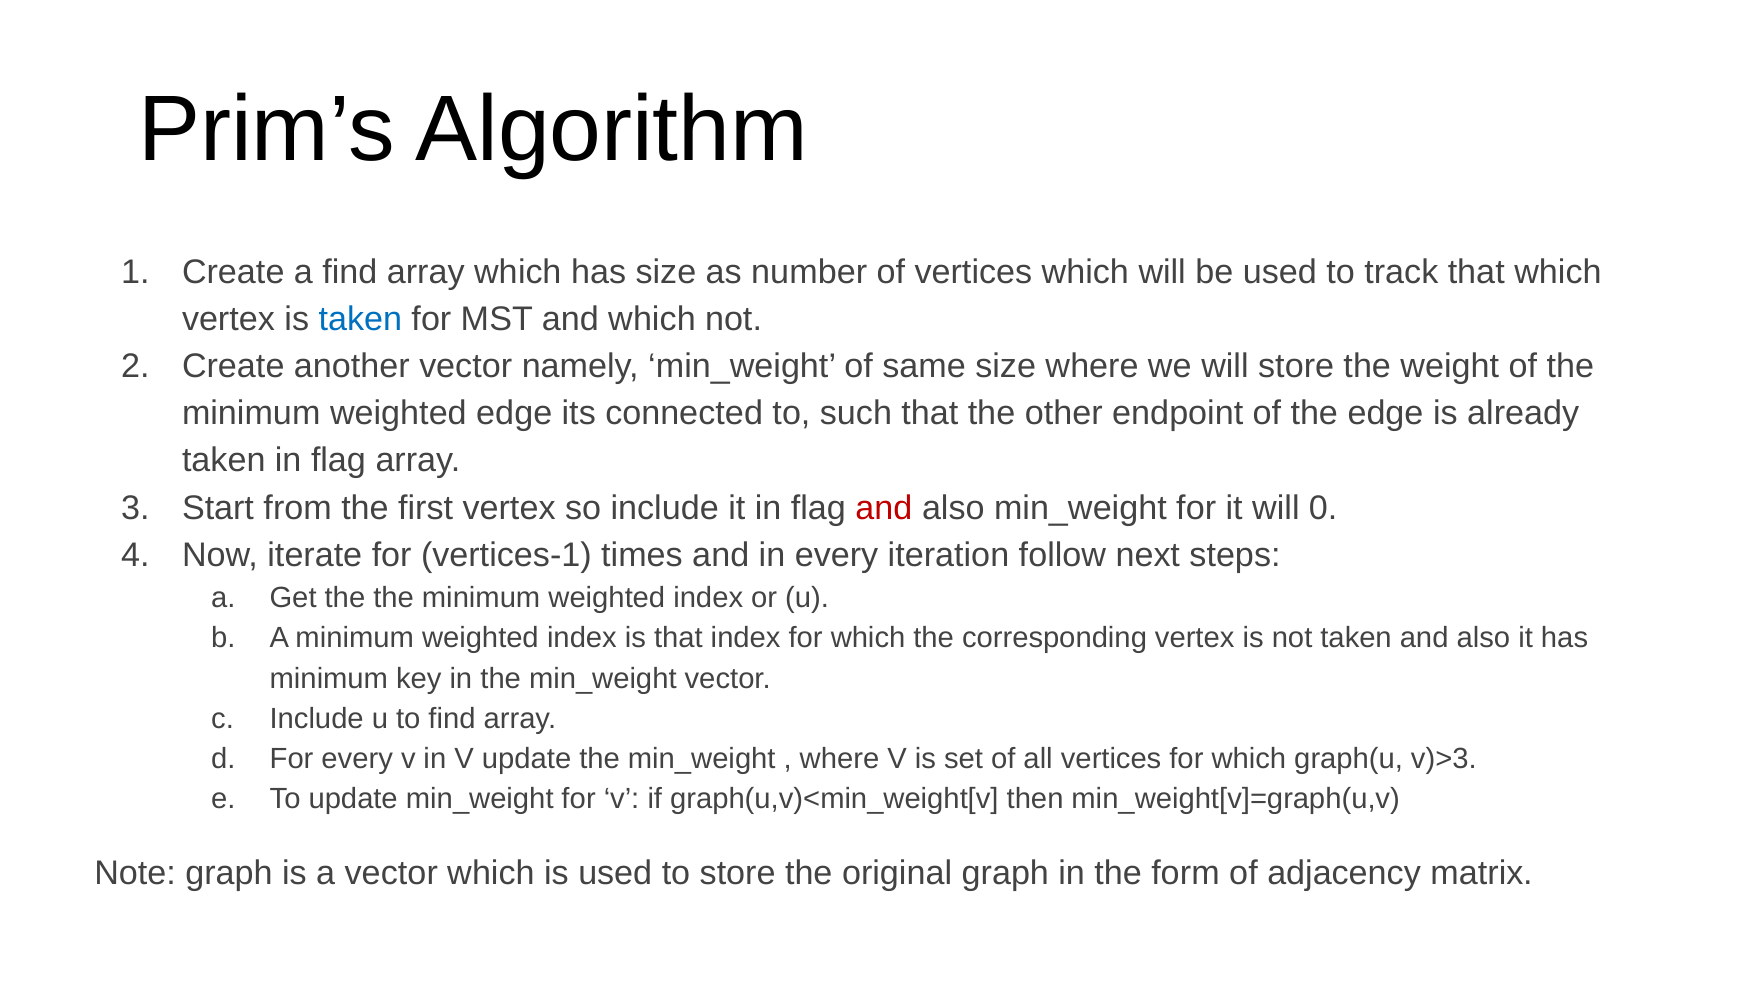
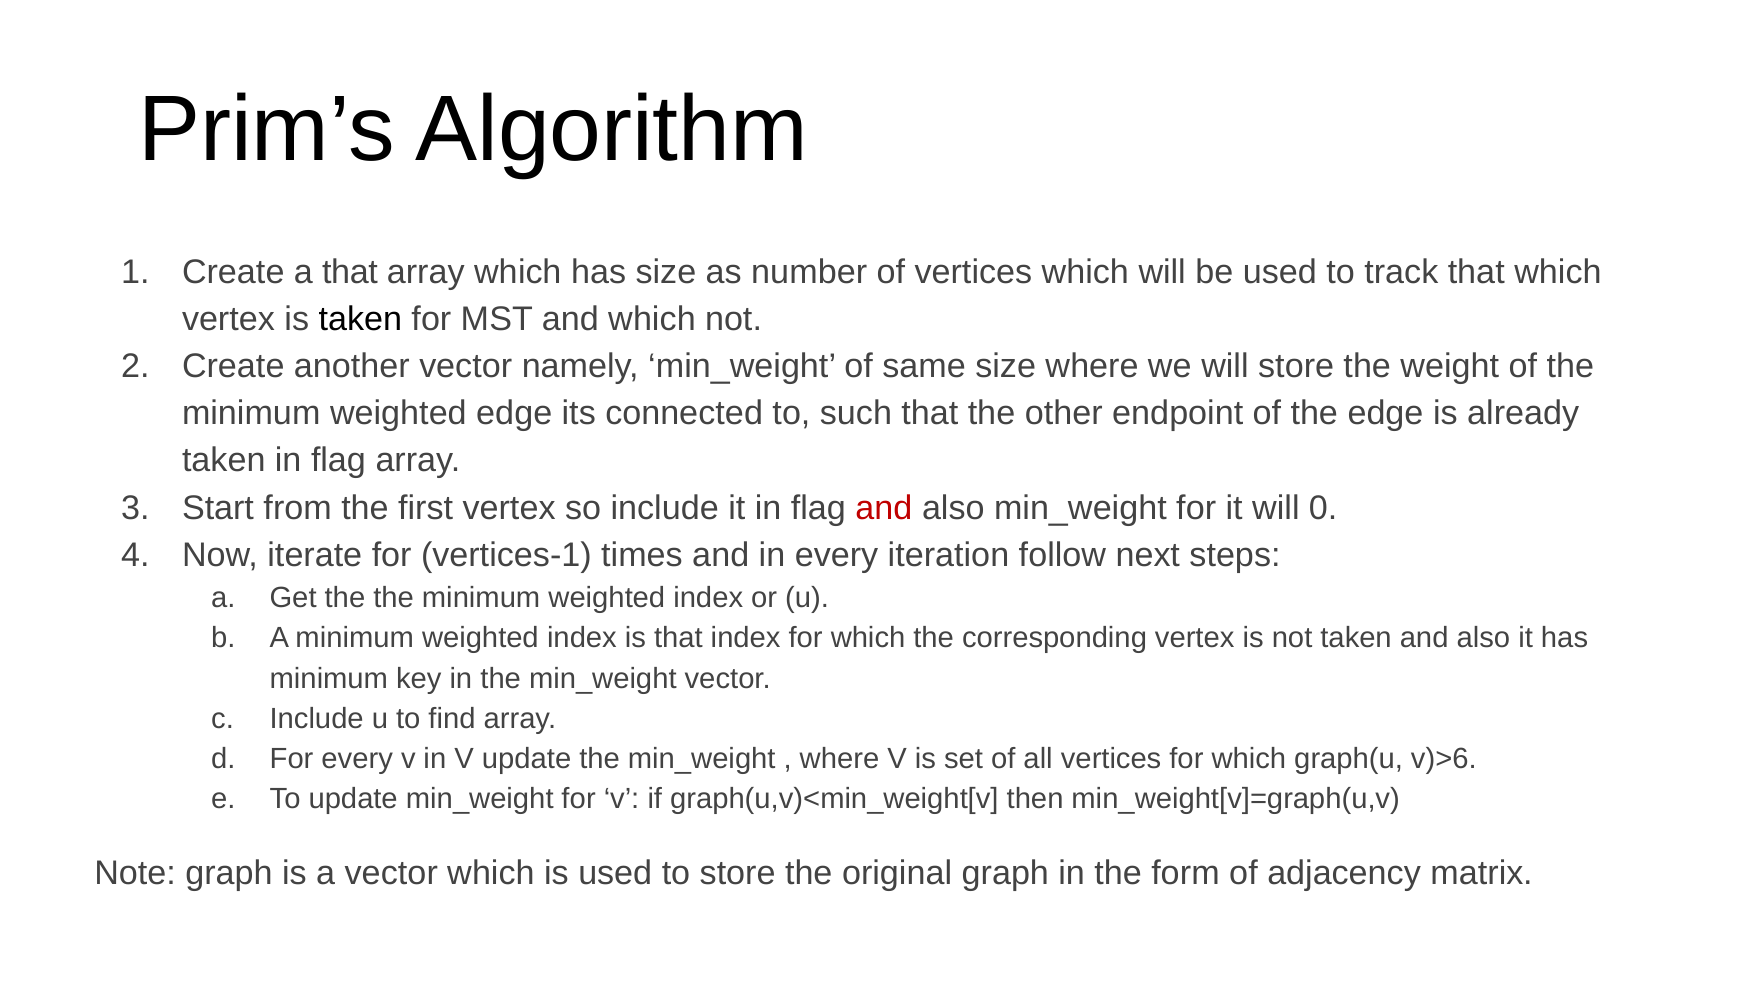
a find: find -> that
taken at (360, 320) colour: blue -> black
v)>3: v)>3 -> v)>6
